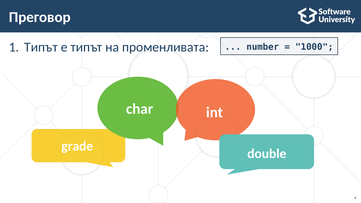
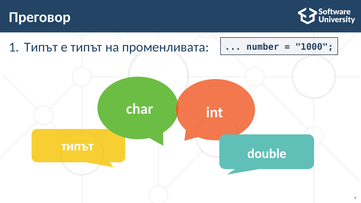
grade at (77, 146): grade -> типът
